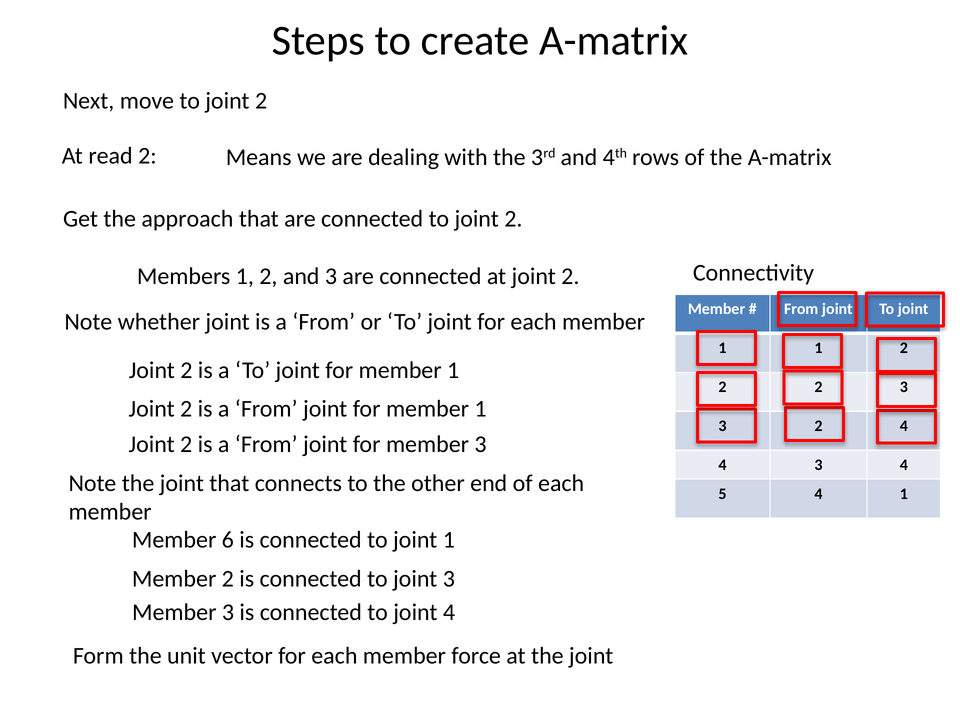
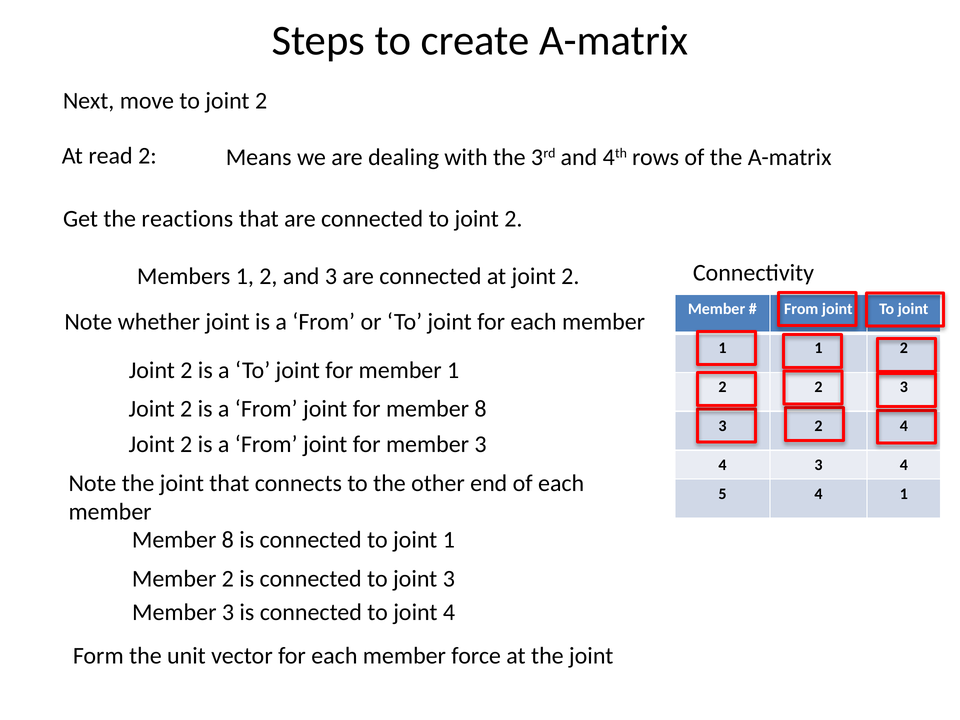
approach: approach -> reactions
1 at (480, 409): 1 -> 8
6 at (228, 540): 6 -> 8
